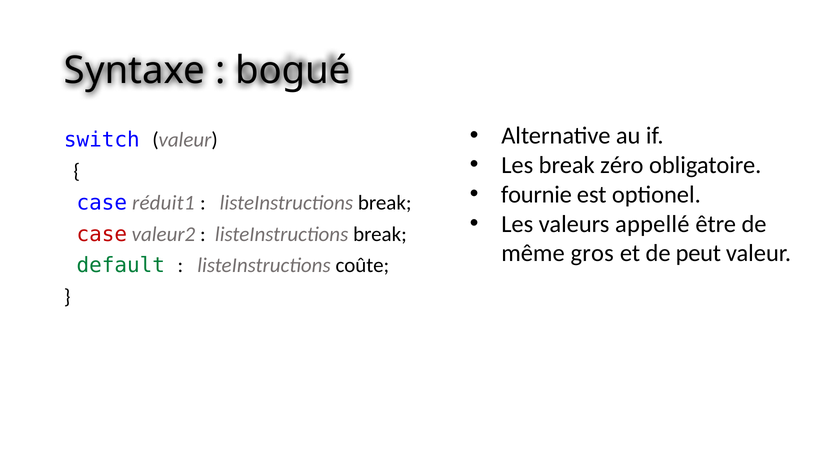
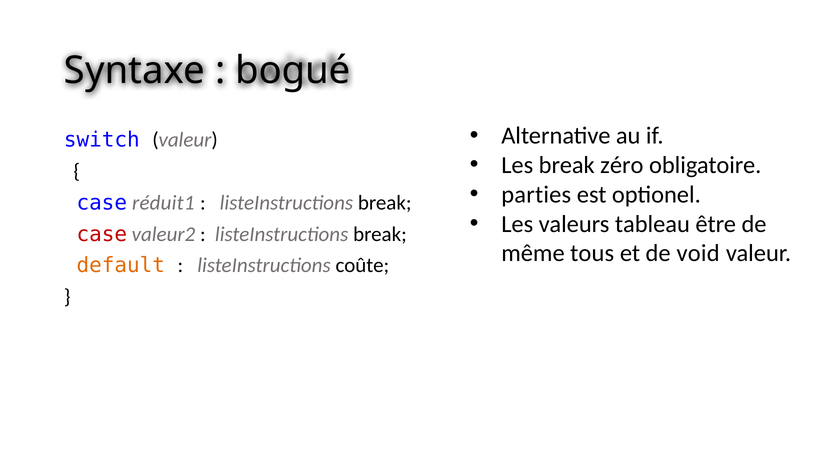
fournie: fournie -> parties
appellé: appellé -> tableau
gros: gros -> tous
peut: peut -> void
default colour: green -> orange
